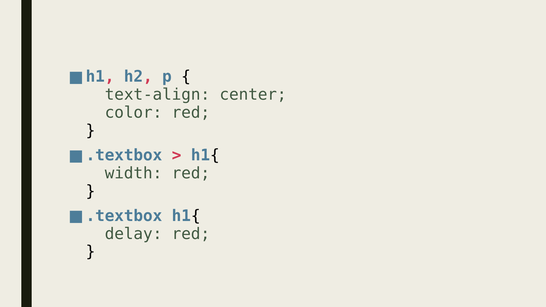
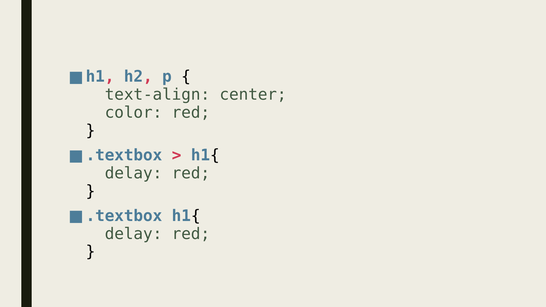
width at (133, 173): width -> delay
